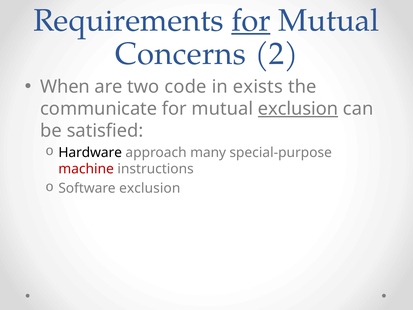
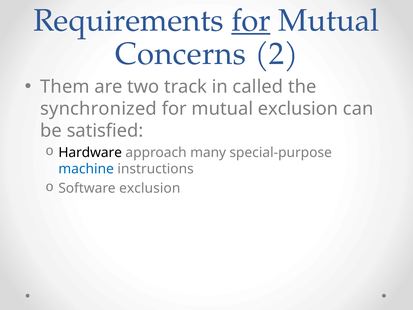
When: When -> Them
code: code -> track
exists: exists -> called
communicate: communicate -> synchronized
exclusion at (298, 109) underline: present -> none
machine colour: red -> blue
